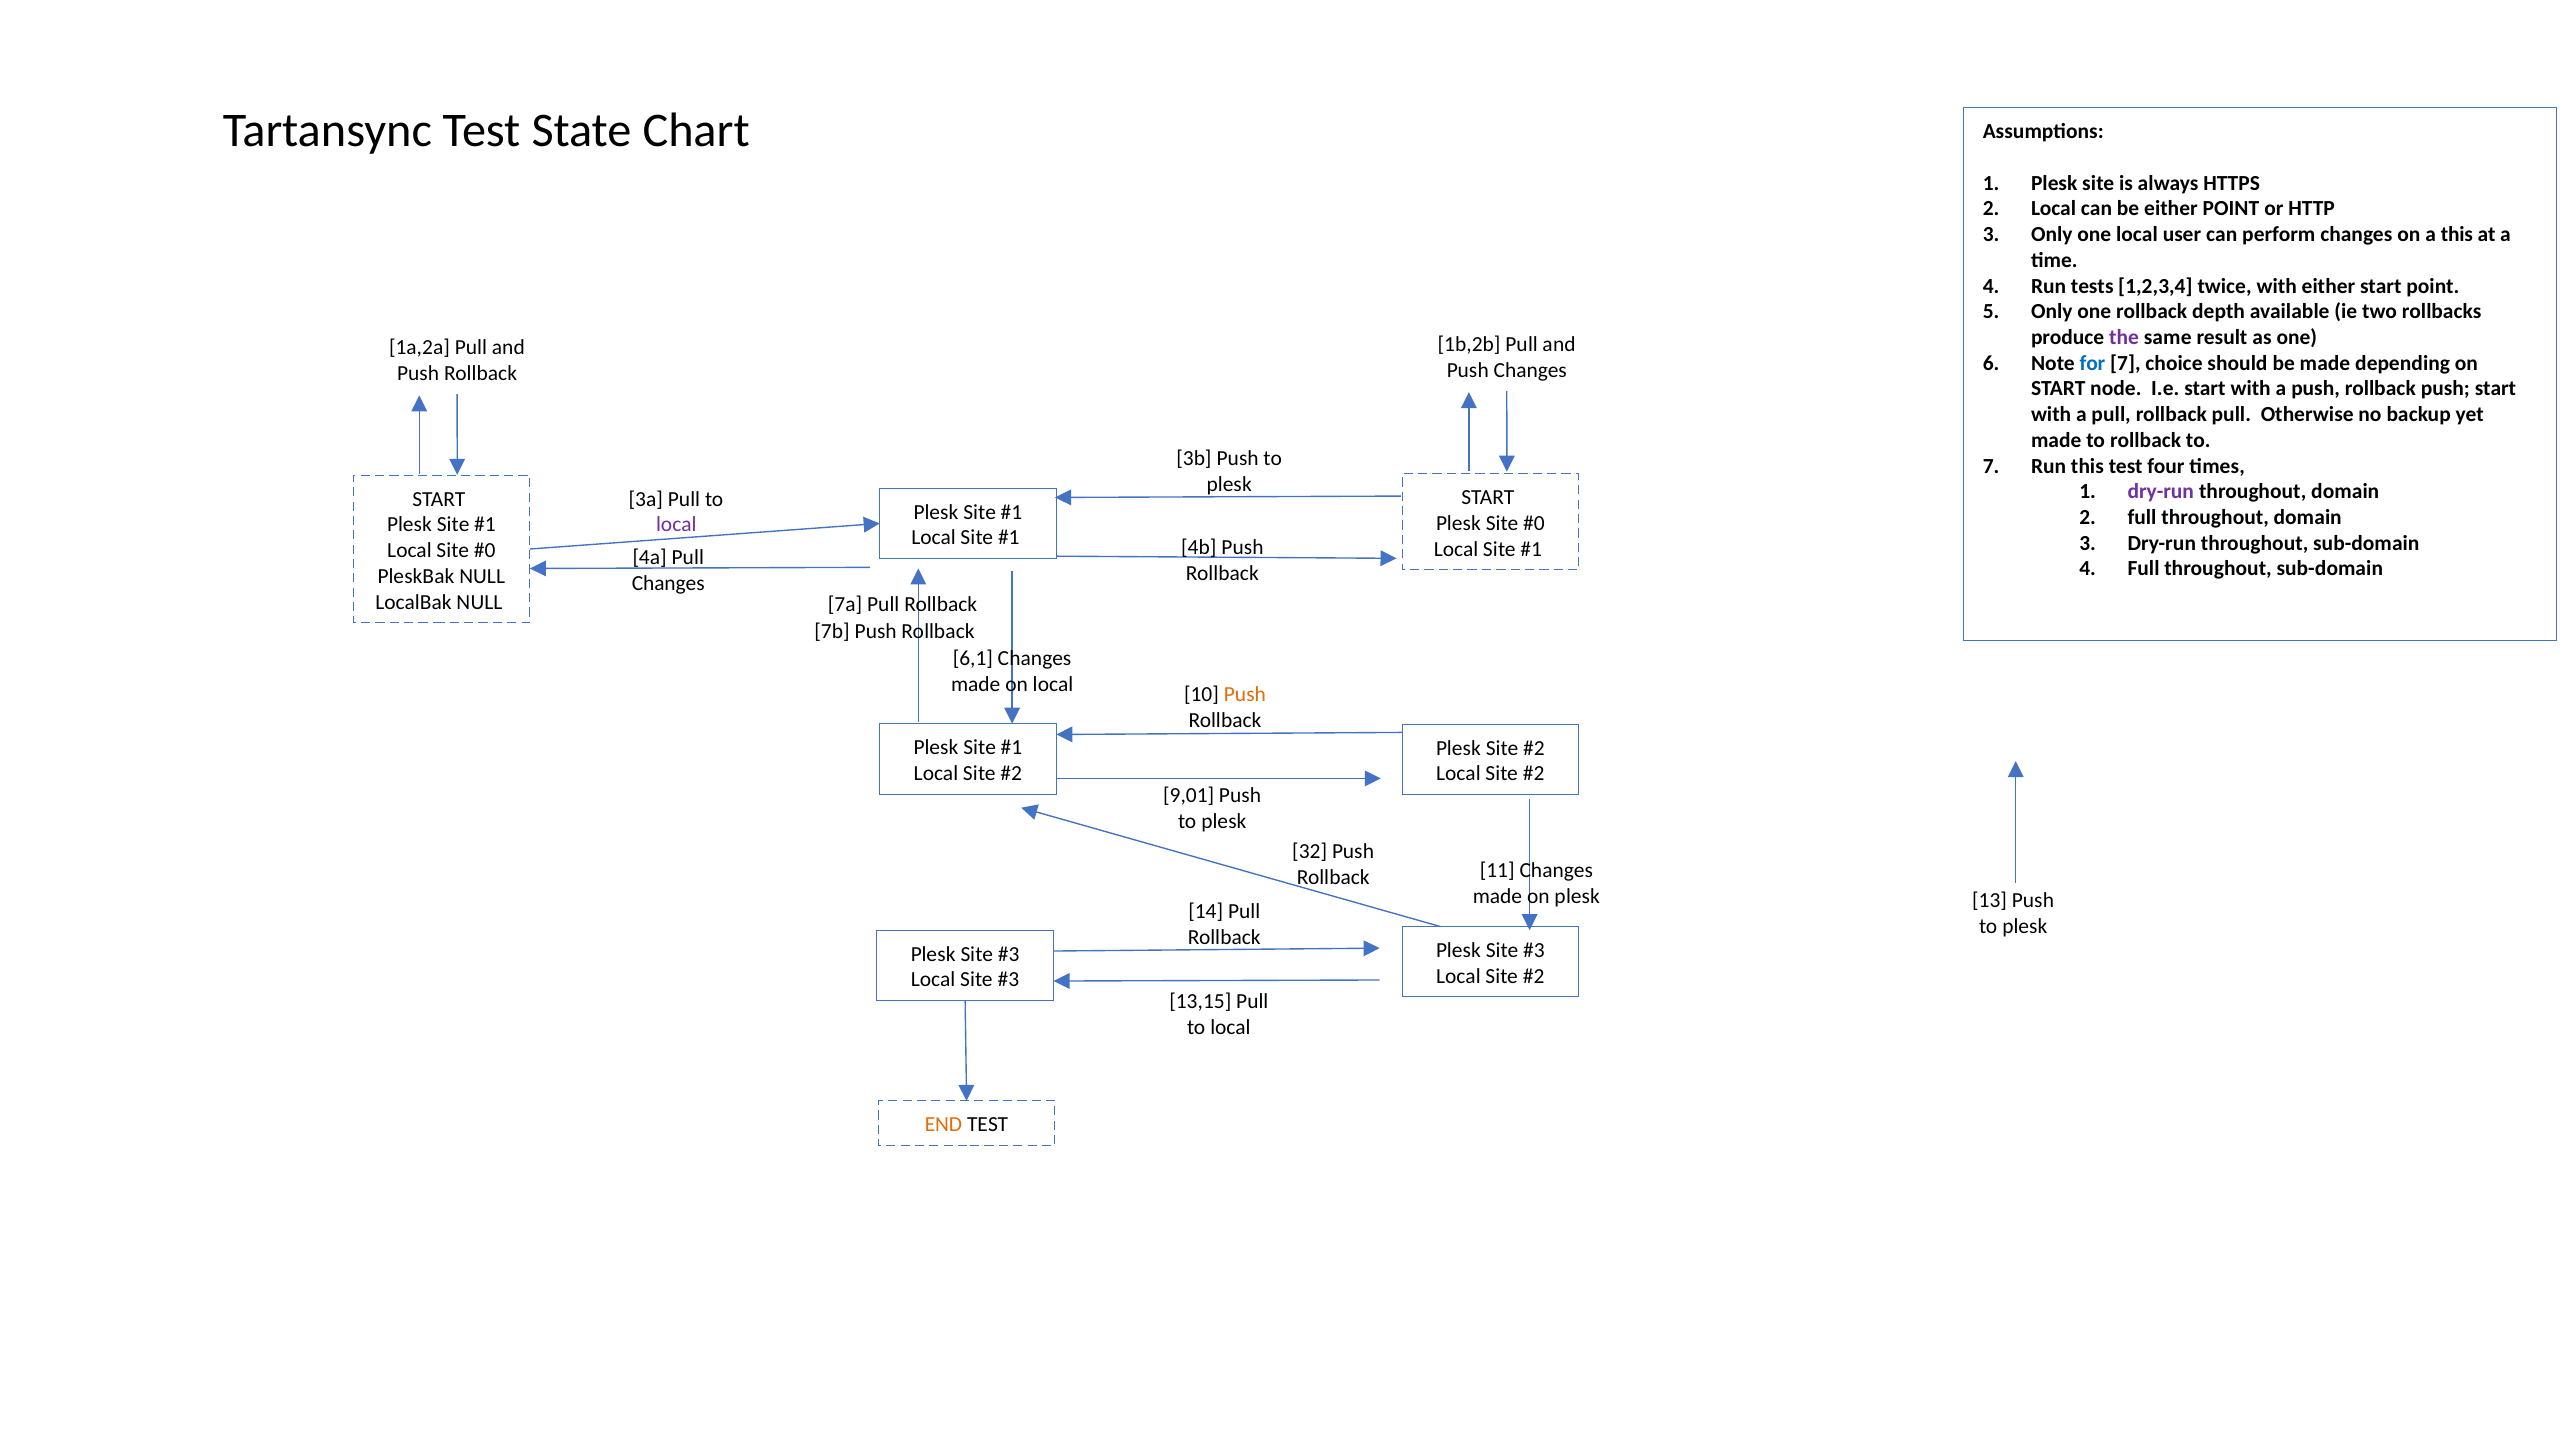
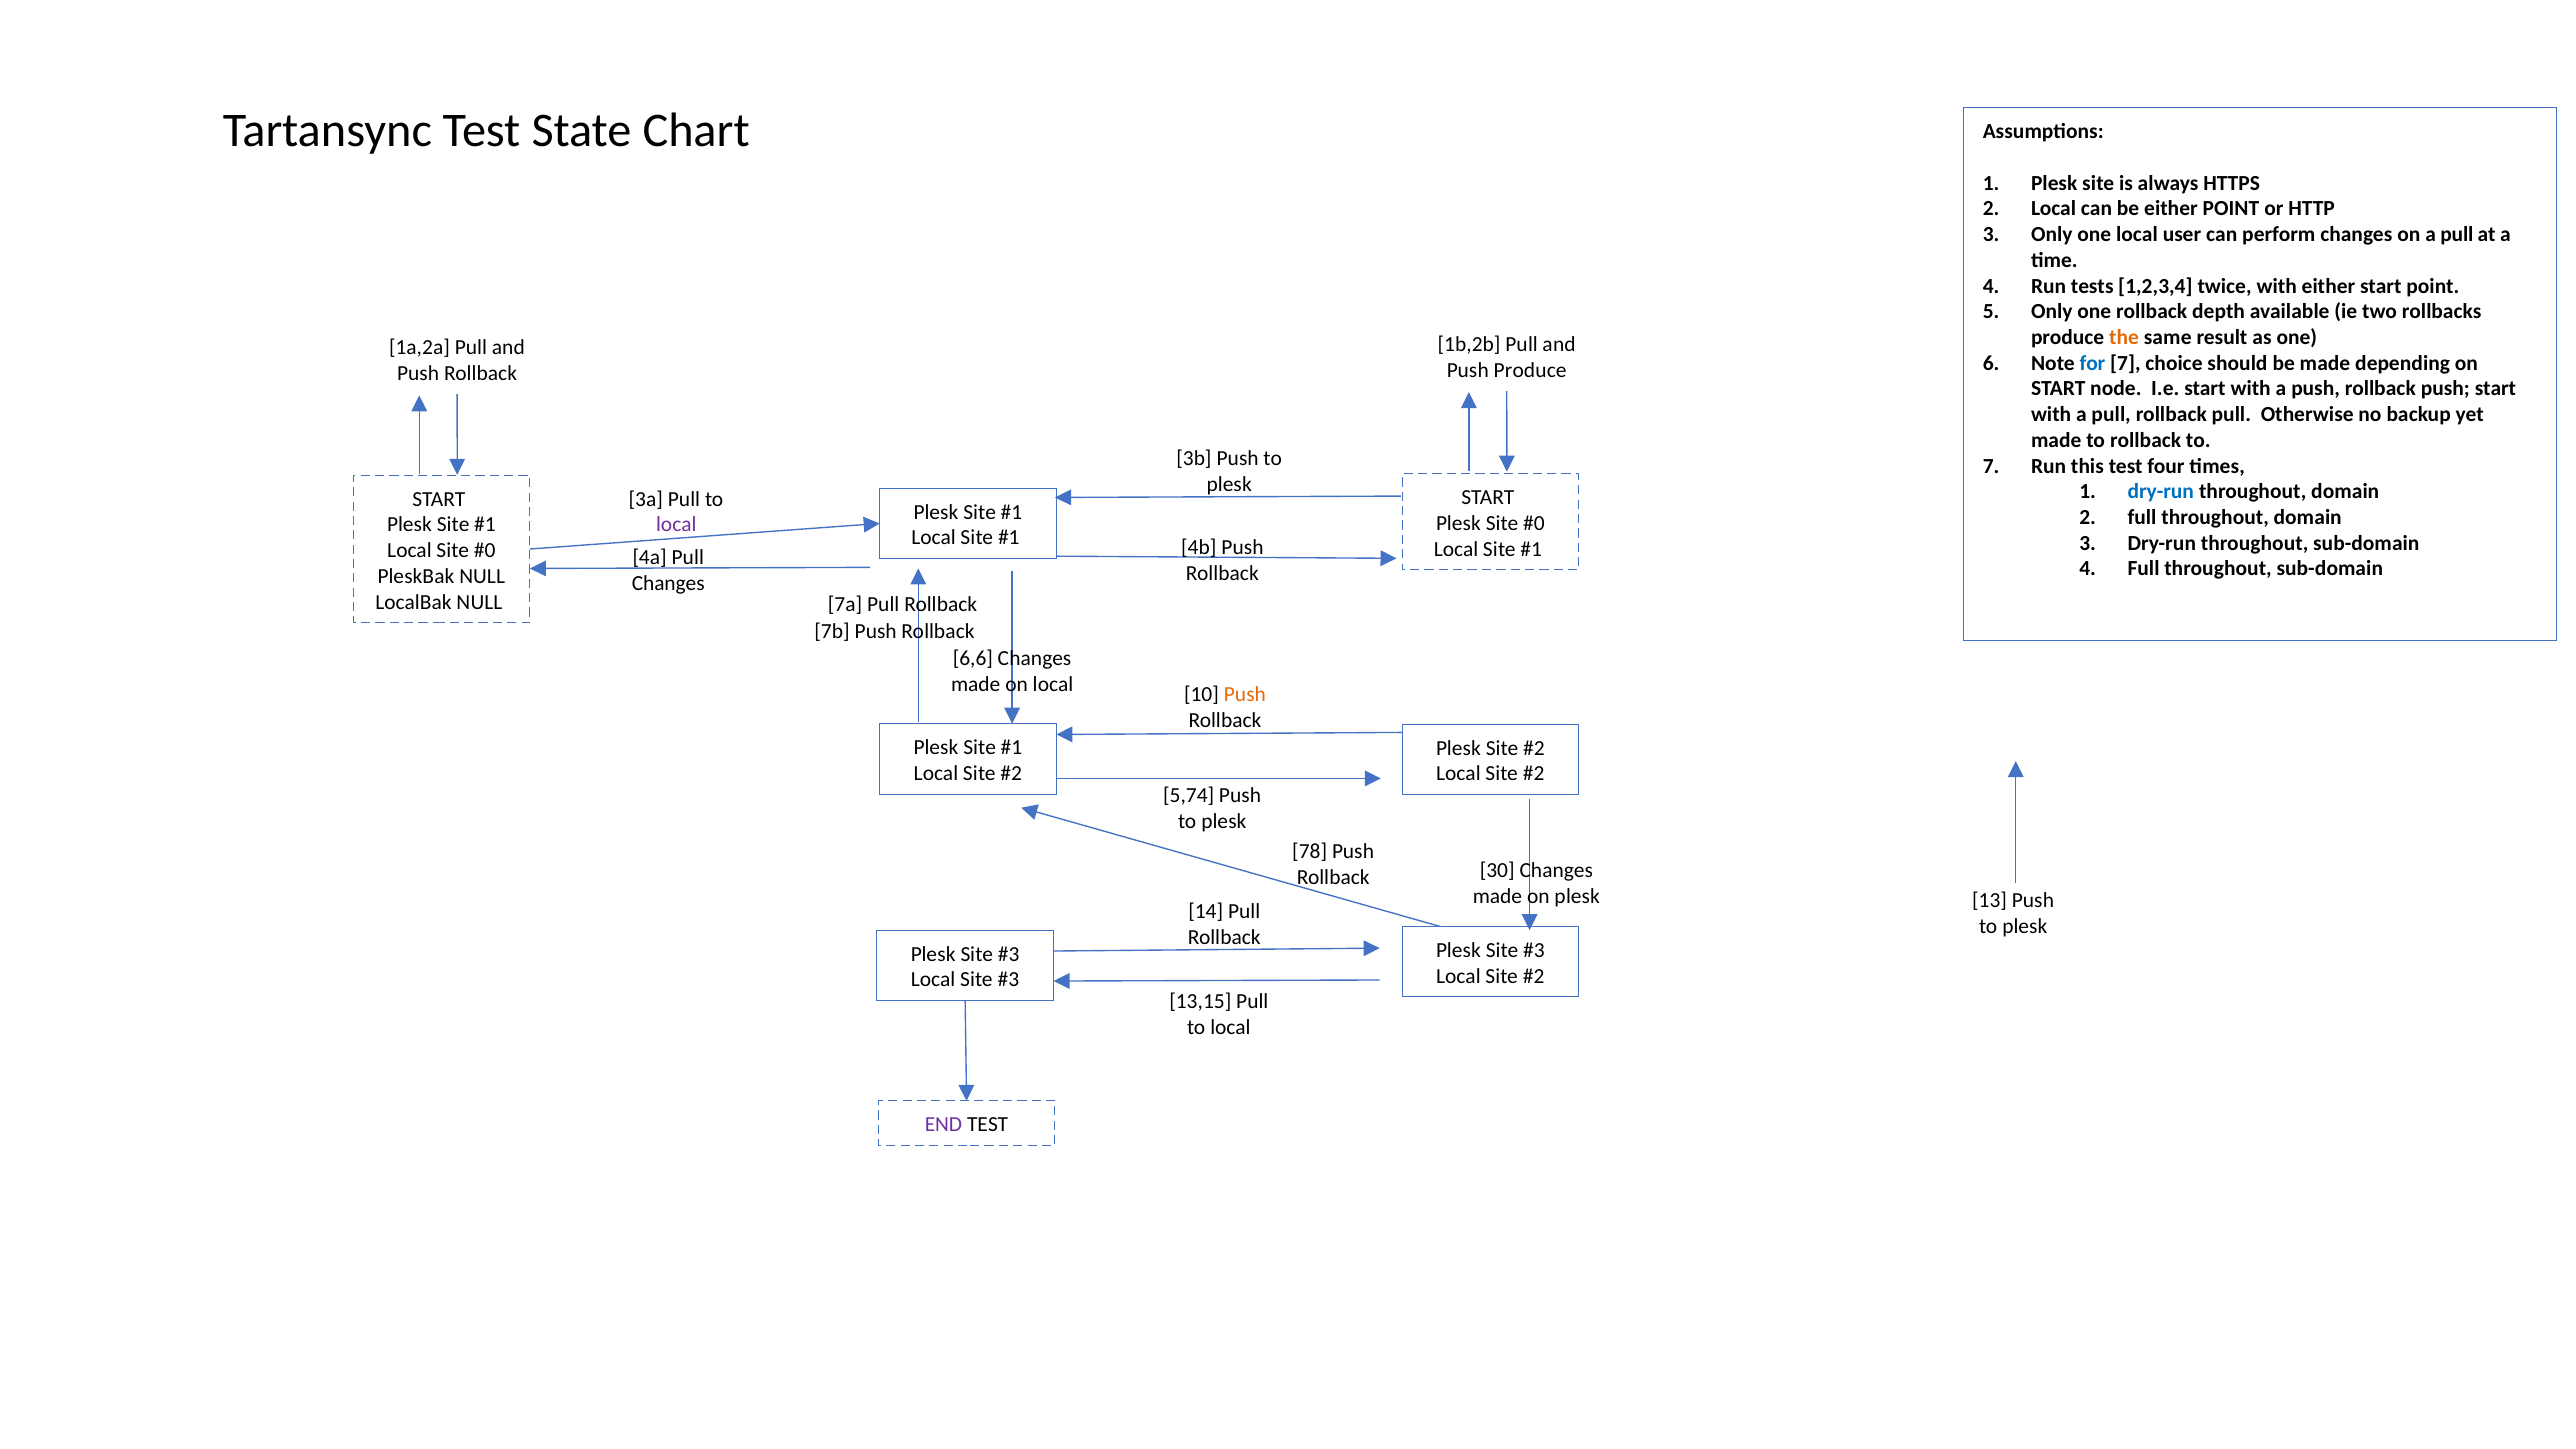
on a this: this -> pull
the colour: purple -> orange
Push Changes: Changes -> Produce
dry-run at (2161, 492) colour: purple -> blue
6,1: 6,1 -> 6,6
9,01: 9,01 -> 5,74
32: 32 -> 78
11: 11 -> 30
END colour: orange -> purple
